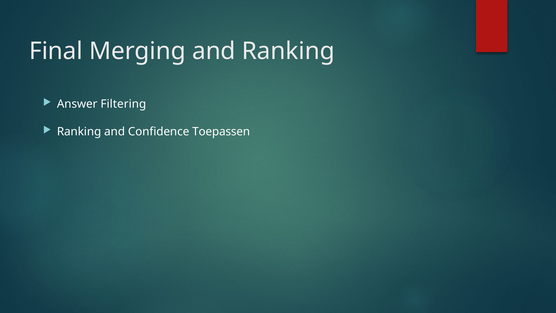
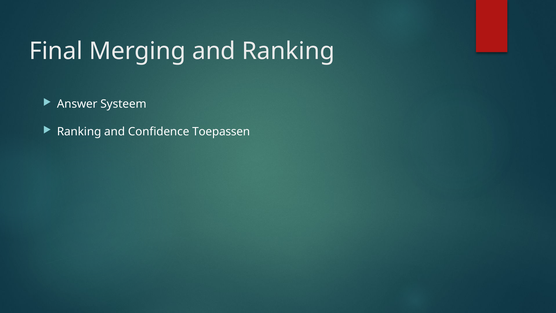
Filtering: Filtering -> Systeem
